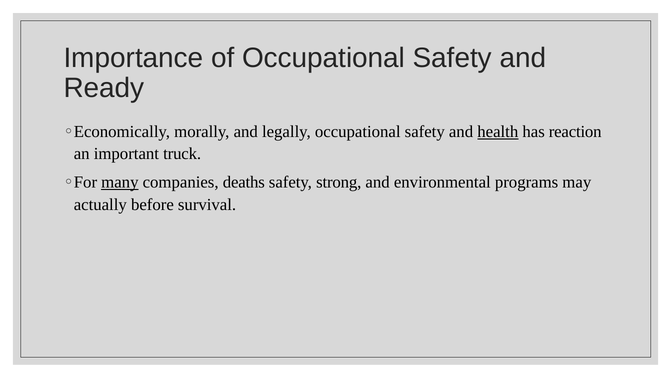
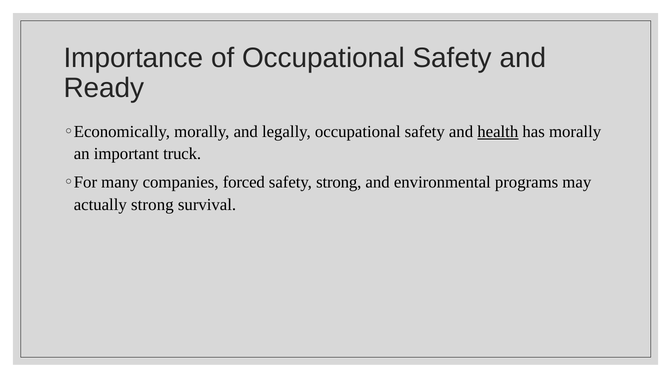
has reaction: reaction -> morally
many underline: present -> none
deaths: deaths -> forced
actually before: before -> strong
